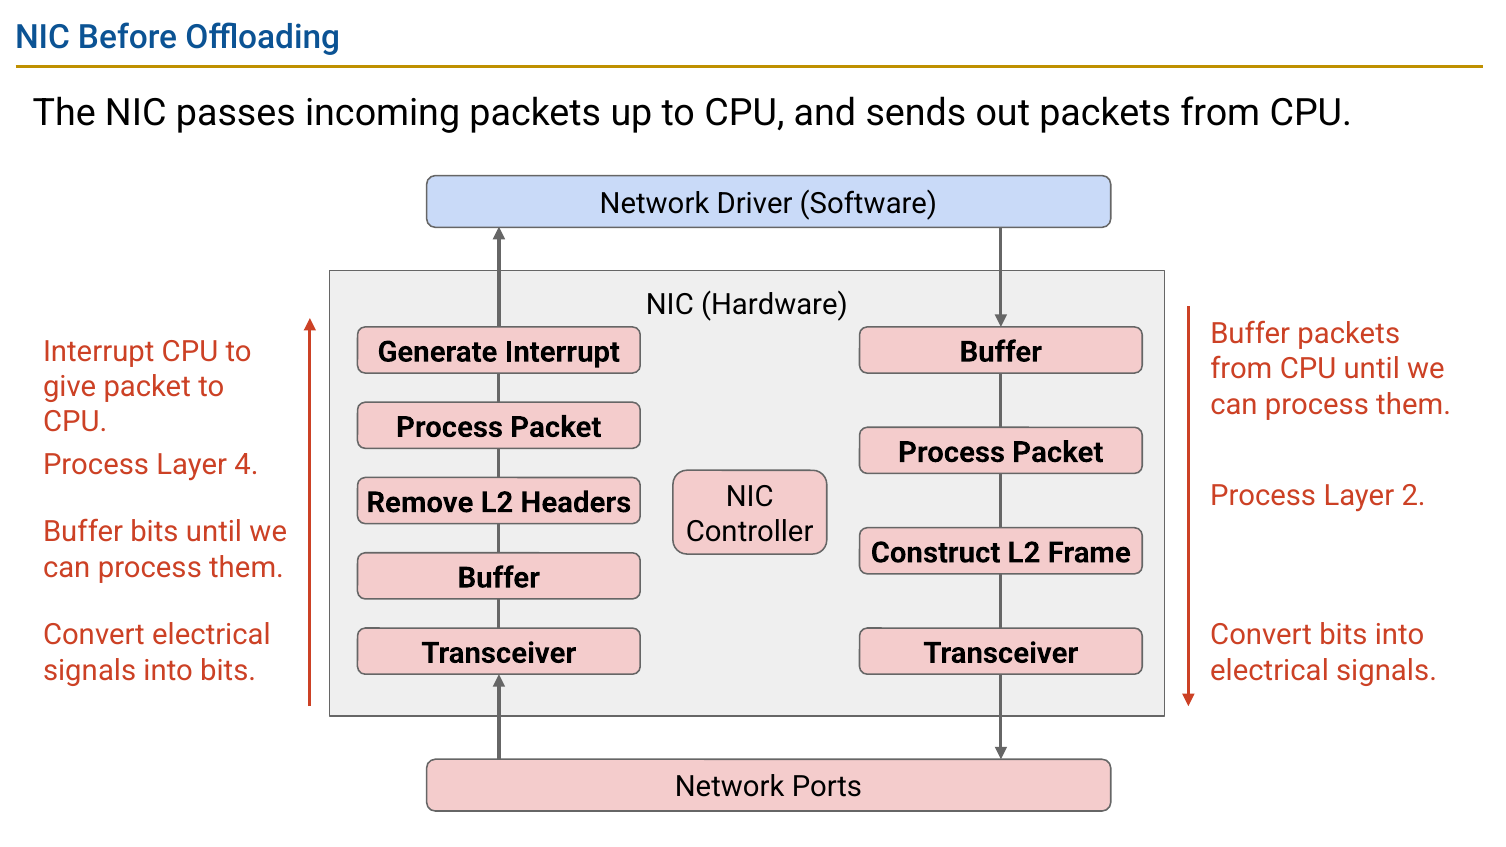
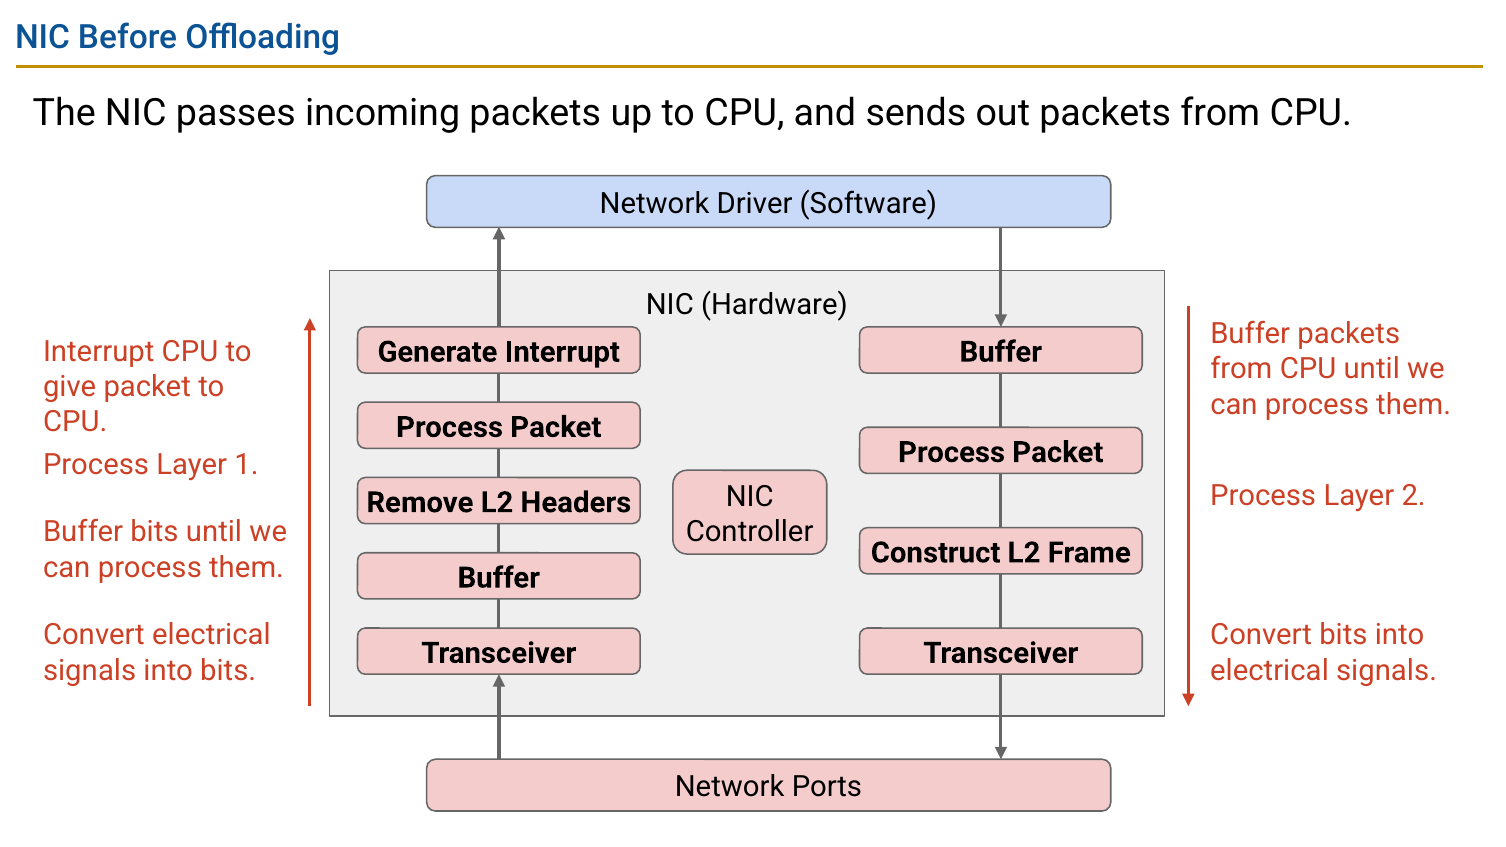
4: 4 -> 1
